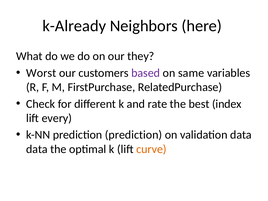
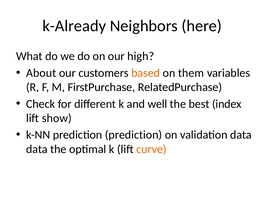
they: they -> high
Worst: Worst -> About
based colour: purple -> orange
same: same -> them
rate: rate -> well
every: every -> show
